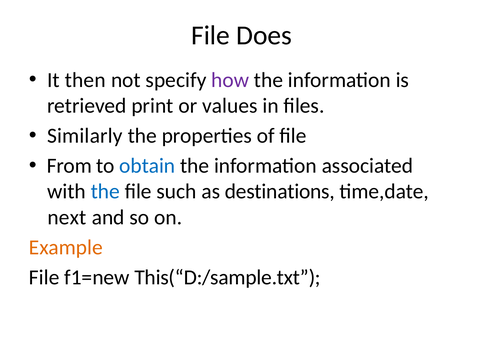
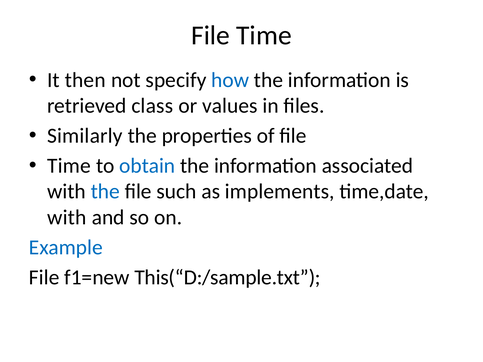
File Does: Does -> Time
how colour: purple -> blue
print: print -> class
From at (69, 166): From -> Time
destinations: destinations -> implements
next at (67, 217): next -> with
Example colour: orange -> blue
